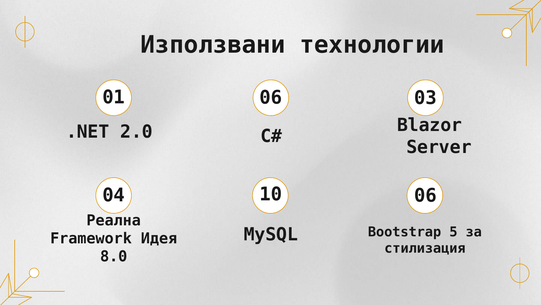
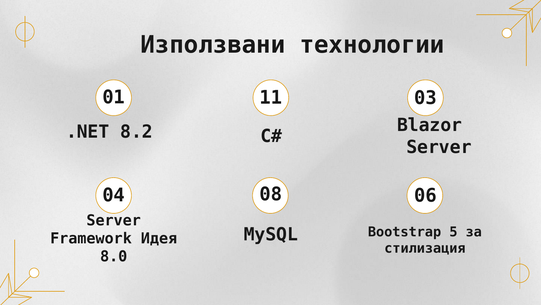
01 06: 06 -> 11
2.0: 2.0 -> 8.2
10: 10 -> 08
Реална at (114, 220): Реална -> Server
